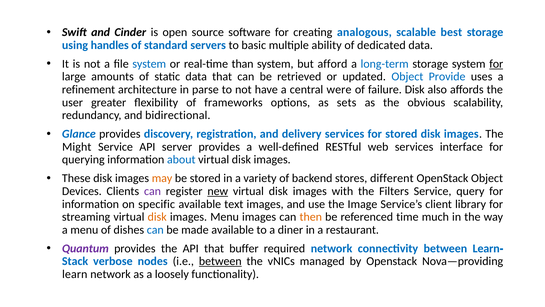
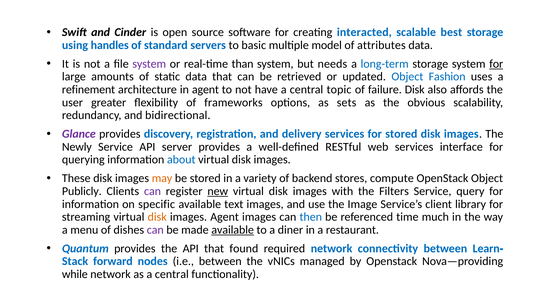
analogous: analogous -> interacted
ability: ability -> model
dedicated: dedicated -> attributes
system at (149, 64) colour: blue -> purple
afford: afford -> needs
Provide: Provide -> Fashion
in parse: parse -> agent
were: were -> topic
Glance colour: blue -> purple
Might: Might -> Newly
different: different -> compute
Devices: Devices -> Publicly
images Menu: Menu -> Agent
then colour: orange -> blue
can at (155, 230) colour: blue -> purple
available at (233, 230) underline: none -> present
Quantum colour: purple -> blue
buffer: buffer -> found
verbose: verbose -> forward
between at (220, 261) underline: present -> none
learn at (75, 274): learn -> while
as a loosely: loosely -> central
